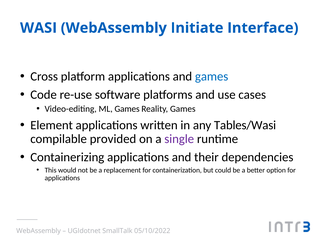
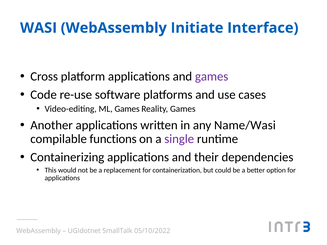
games at (212, 77) colour: blue -> purple
Element: Element -> Another
Tables/Wasi: Tables/Wasi -> Name/Wasi
provided: provided -> functions
